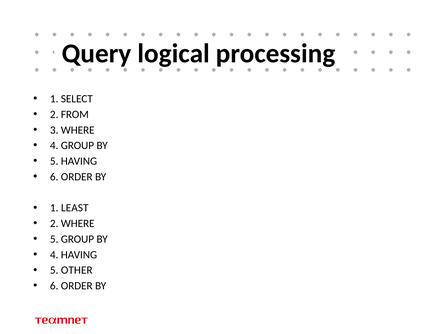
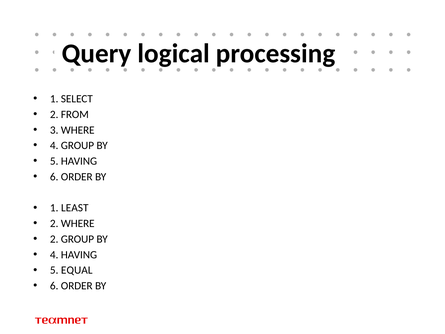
5 at (54, 239): 5 -> 2
OTHER: OTHER -> EQUAL
